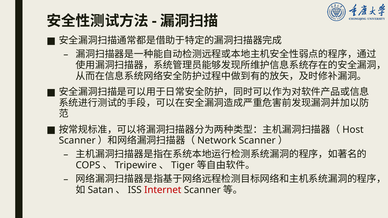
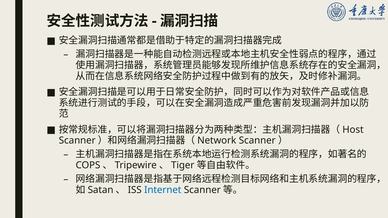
Internet colour: red -> blue
